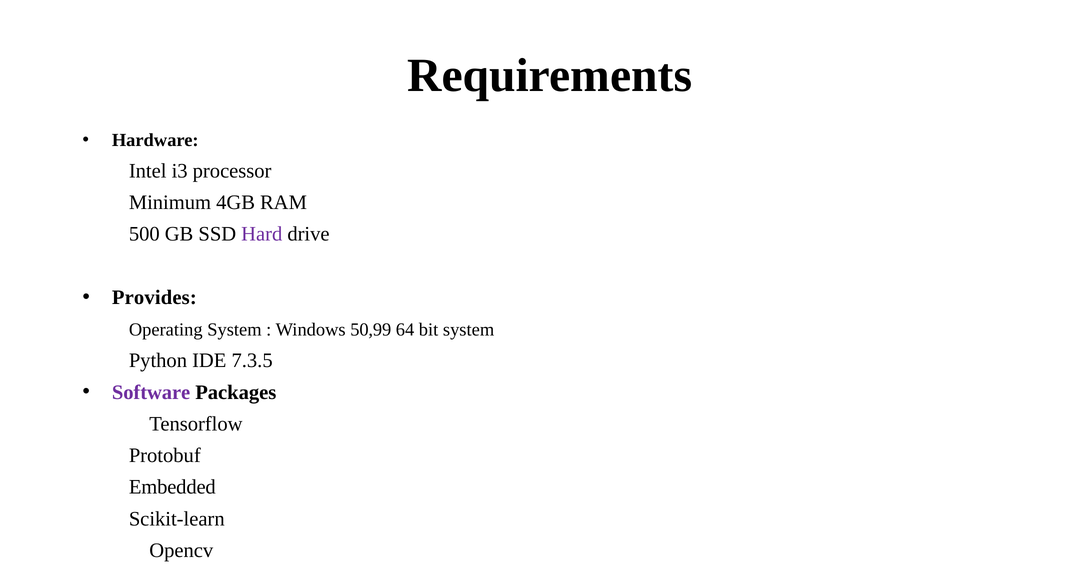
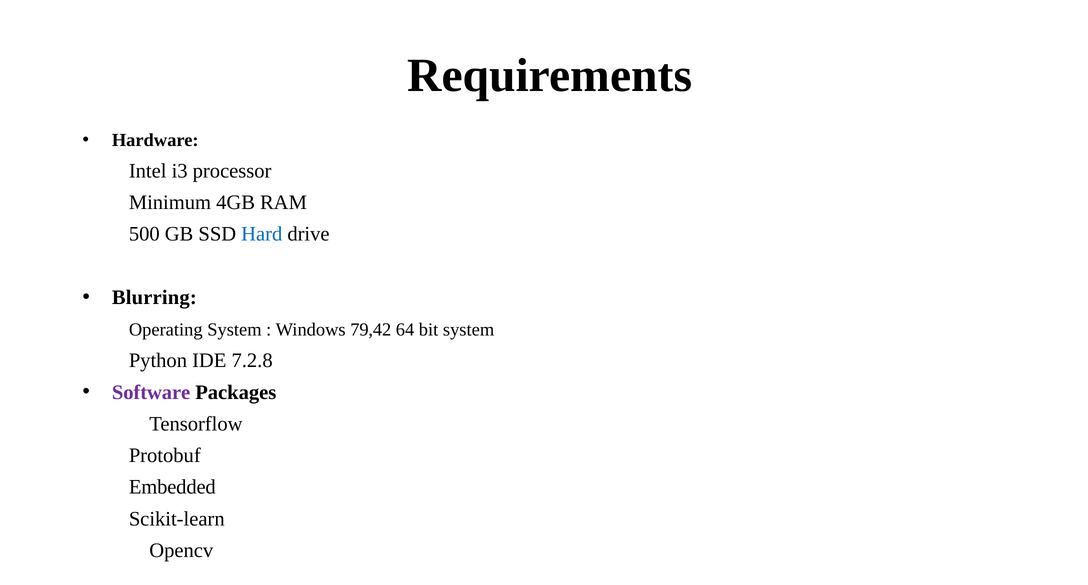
Hard colour: purple -> blue
Provides: Provides -> Blurring
50,99: 50,99 -> 79,42
7.3.5: 7.3.5 -> 7.2.8
